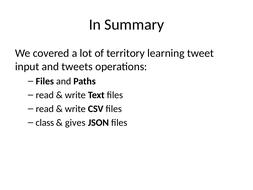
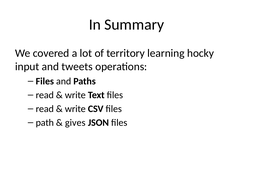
tweet: tweet -> hocky
class: class -> path
